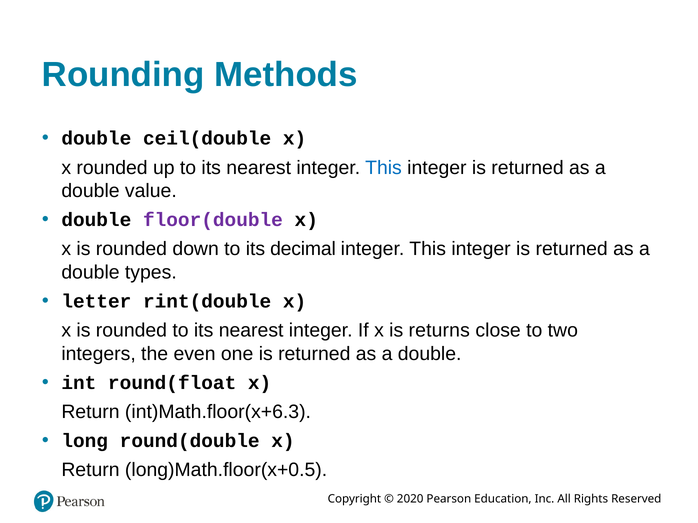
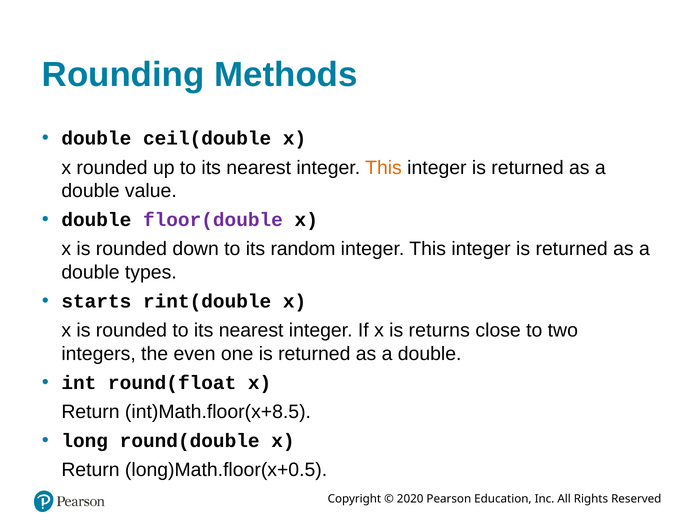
This at (384, 168) colour: blue -> orange
decimal: decimal -> random
letter: letter -> starts
int)Math.floor(x+6.3: int)Math.floor(x+6.3 -> int)Math.floor(x+8.5
